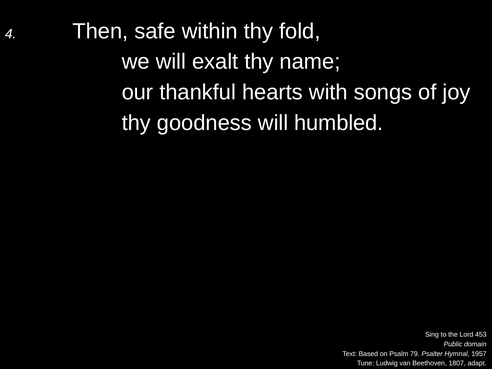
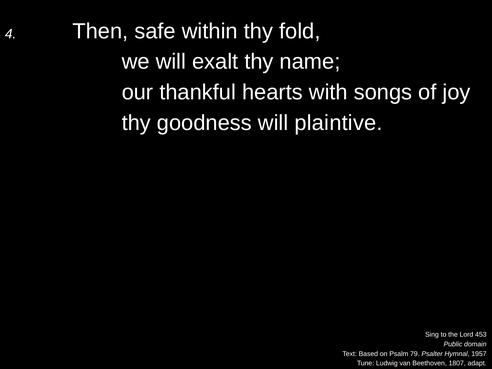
humbled: humbled -> plaintive
